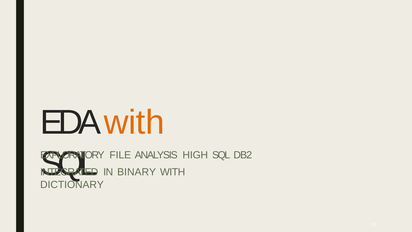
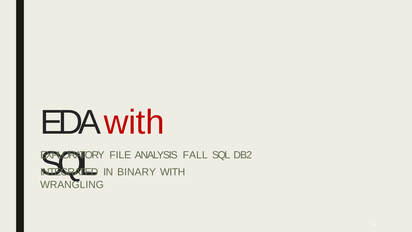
with at (134, 122) colour: orange -> red
HIGH: HIGH -> FALL
DICTIONARY: DICTIONARY -> WRANGLING
